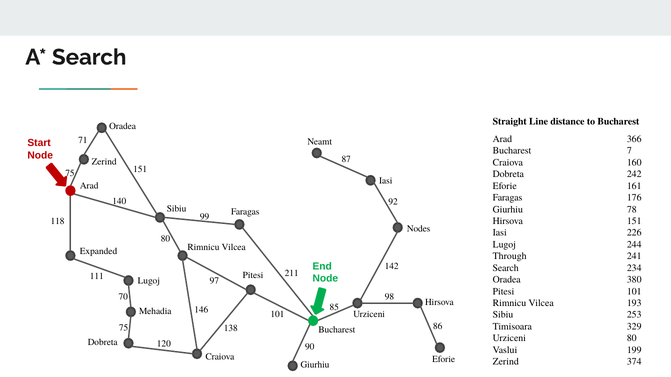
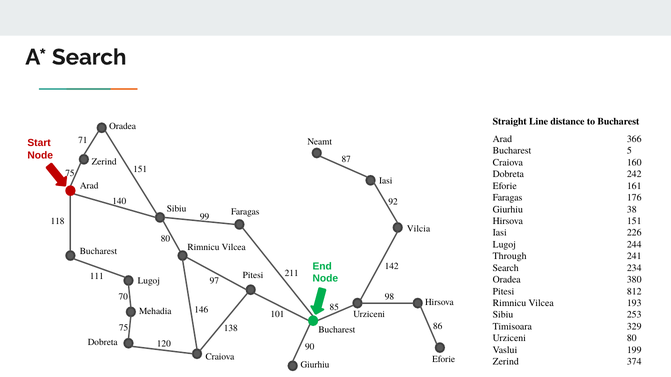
7: 7 -> 5
78: 78 -> 38
Nodes: Nodes -> Vilcia
Expanded at (98, 251): Expanded -> Bucharest
Pitesi 101: 101 -> 812
